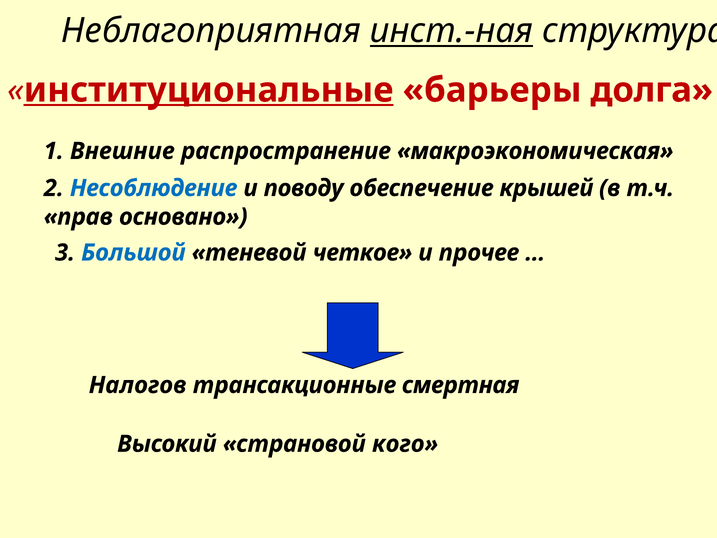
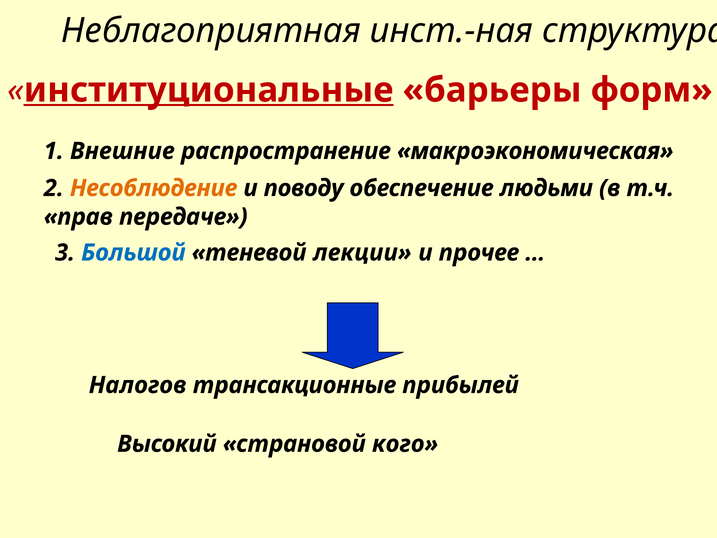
инст.-ная underline: present -> none
долга: долга -> форм
Несоблюдение colour: blue -> orange
крышей: крышей -> людьми
основано: основано -> передаче
четкое: четкое -> лекции
смертная: смертная -> прибылей
